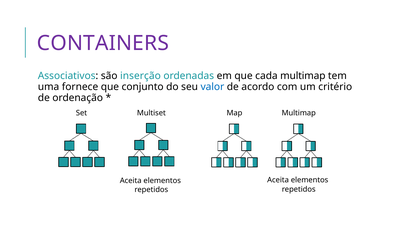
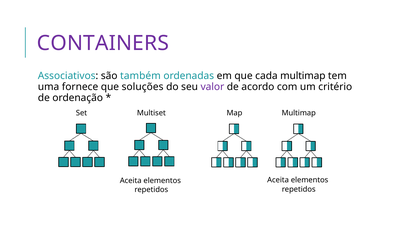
inserção: inserção -> também
conjunto: conjunto -> soluções
valor colour: blue -> purple
